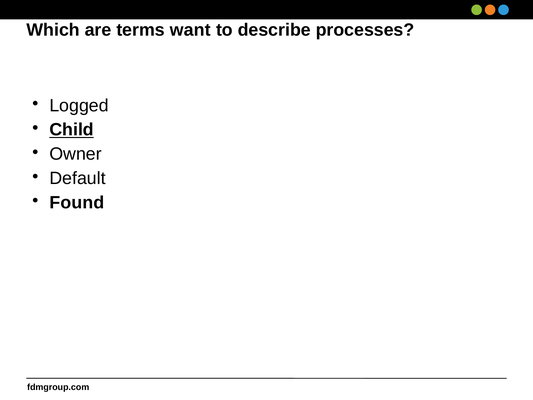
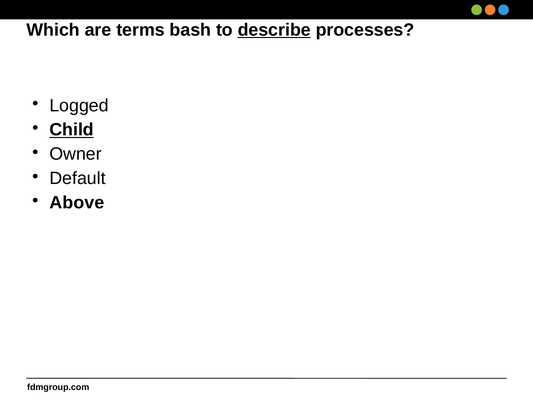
want: want -> bash
describe underline: none -> present
Found: Found -> Above
